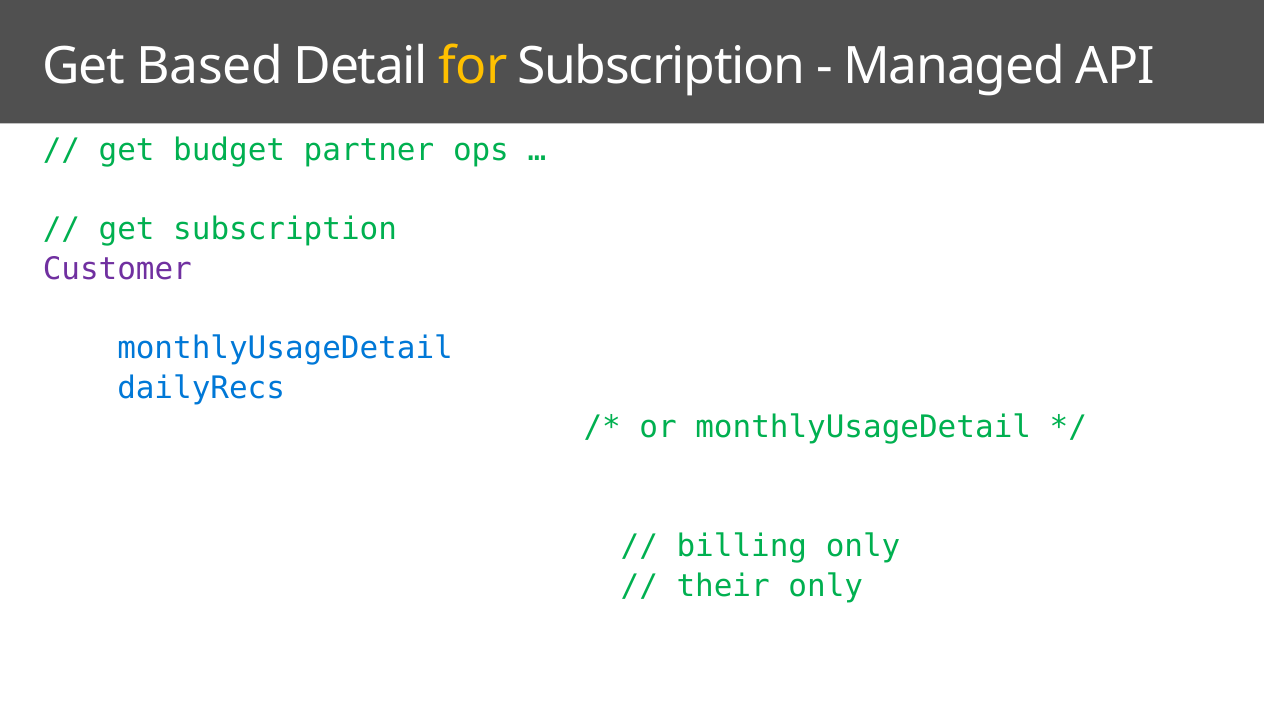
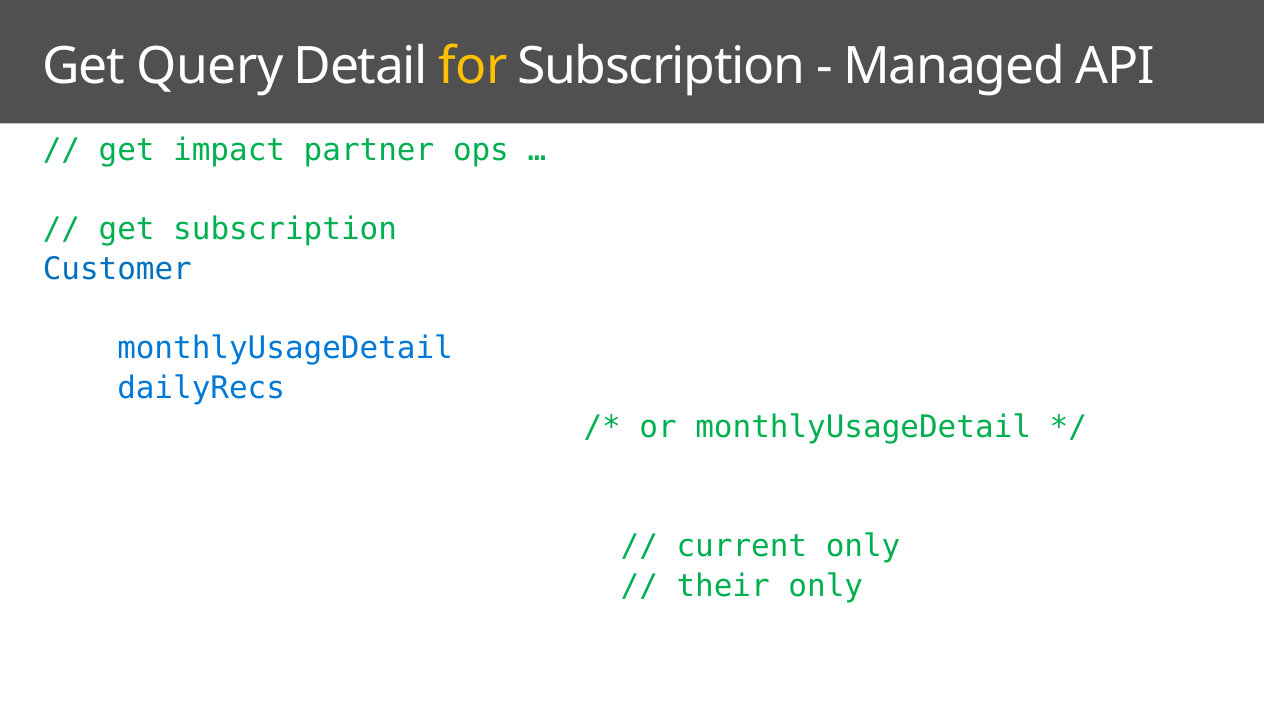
Based: Based -> Query
budget: budget -> impact
Customer at (117, 269) colour: purple -> blue
billing: billing -> current
